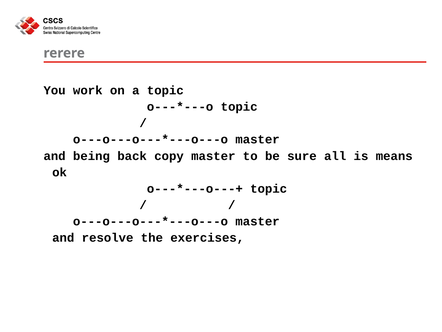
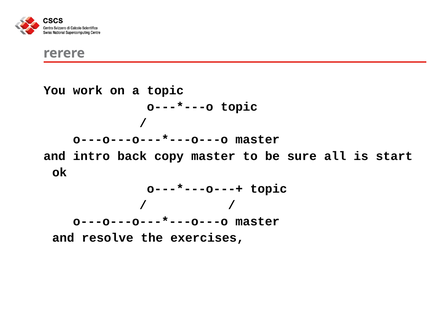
being: being -> intro
means: means -> start
